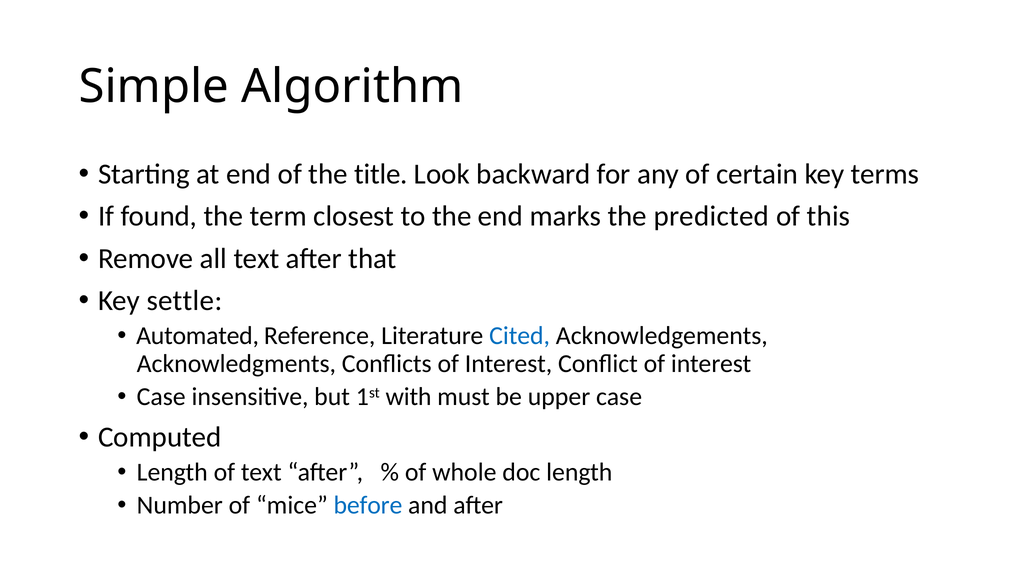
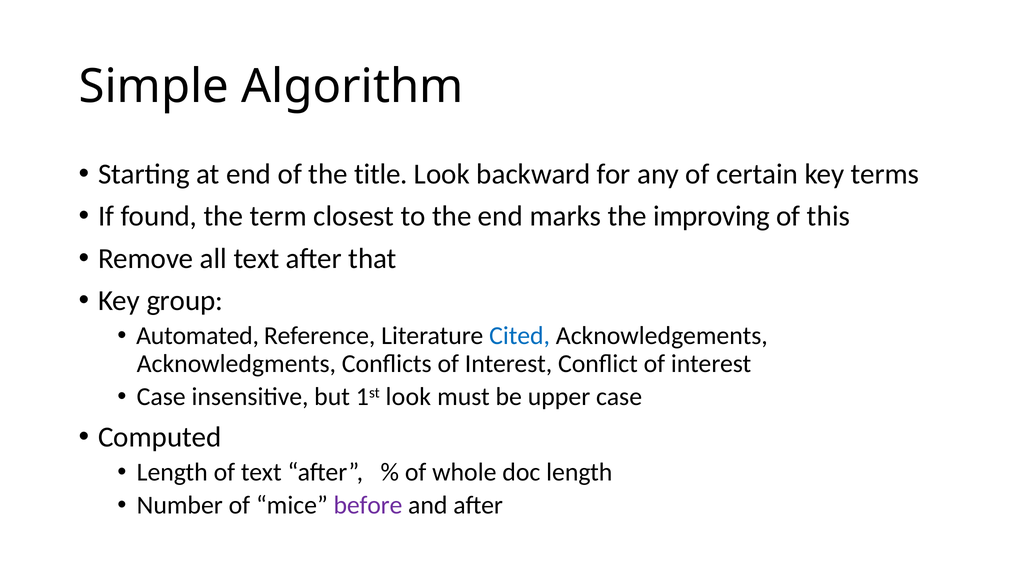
predicted: predicted -> improving
settle: settle -> group
1st with: with -> look
before colour: blue -> purple
